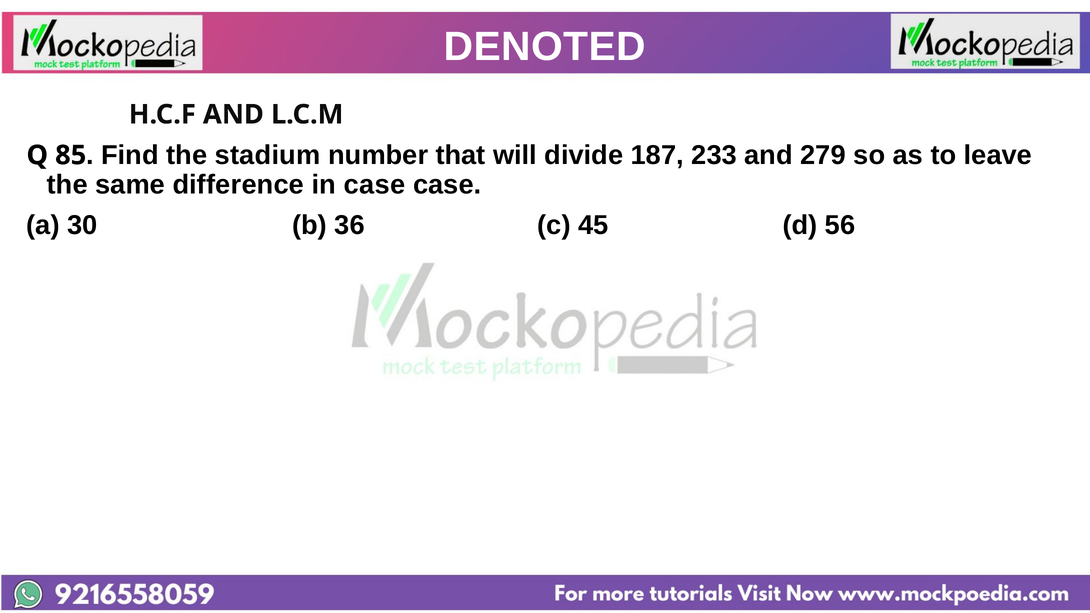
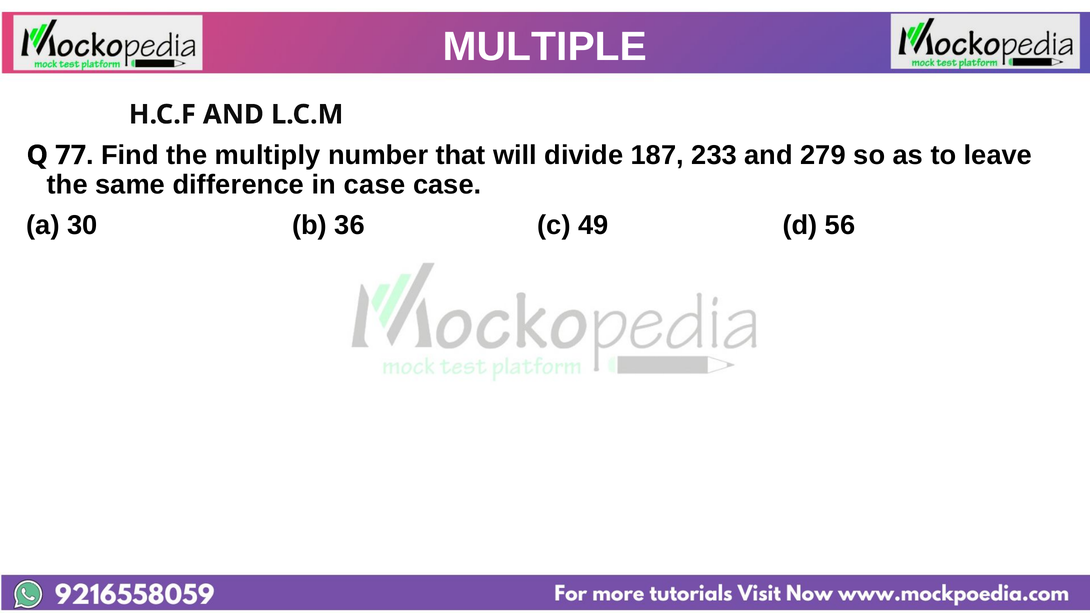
DENOTED: DENOTED -> MULTIPLE
85: 85 -> 77
stadium: stadium -> multiply
45: 45 -> 49
